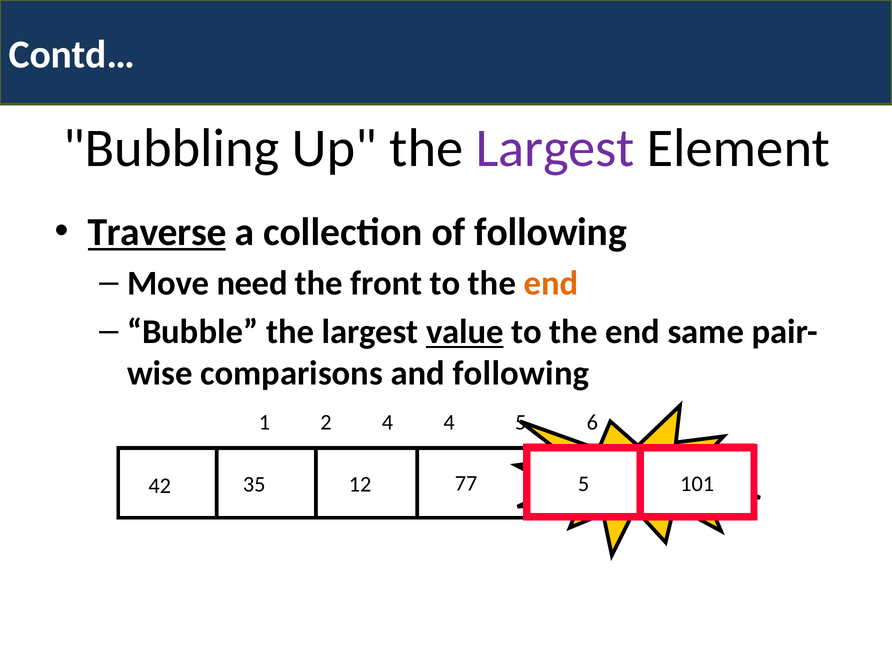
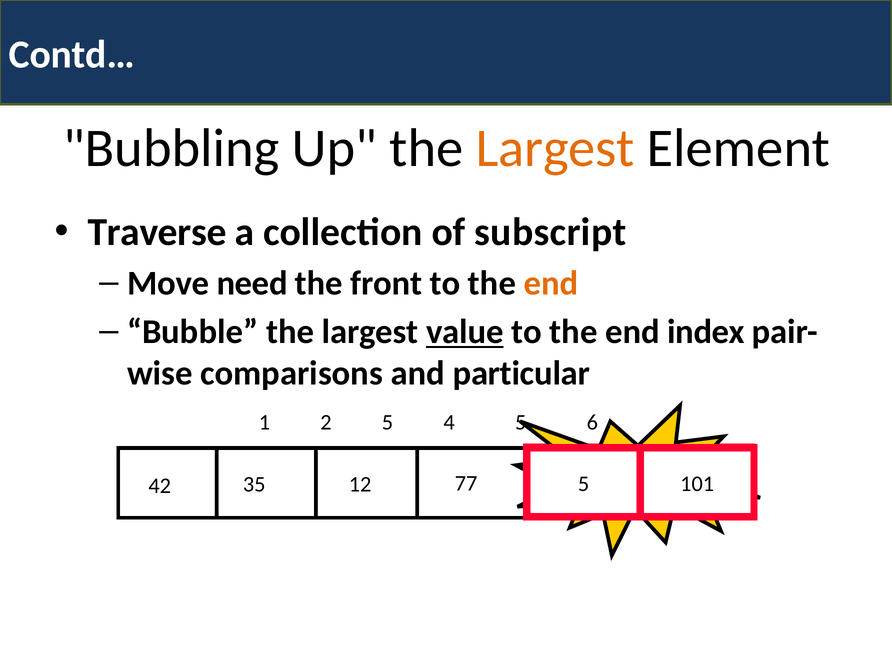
Largest at (555, 148) colour: purple -> orange
Traverse underline: present -> none
of following: following -> subscript
same: same -> index
and following: following -> particular
2 4: 4 -> 5
